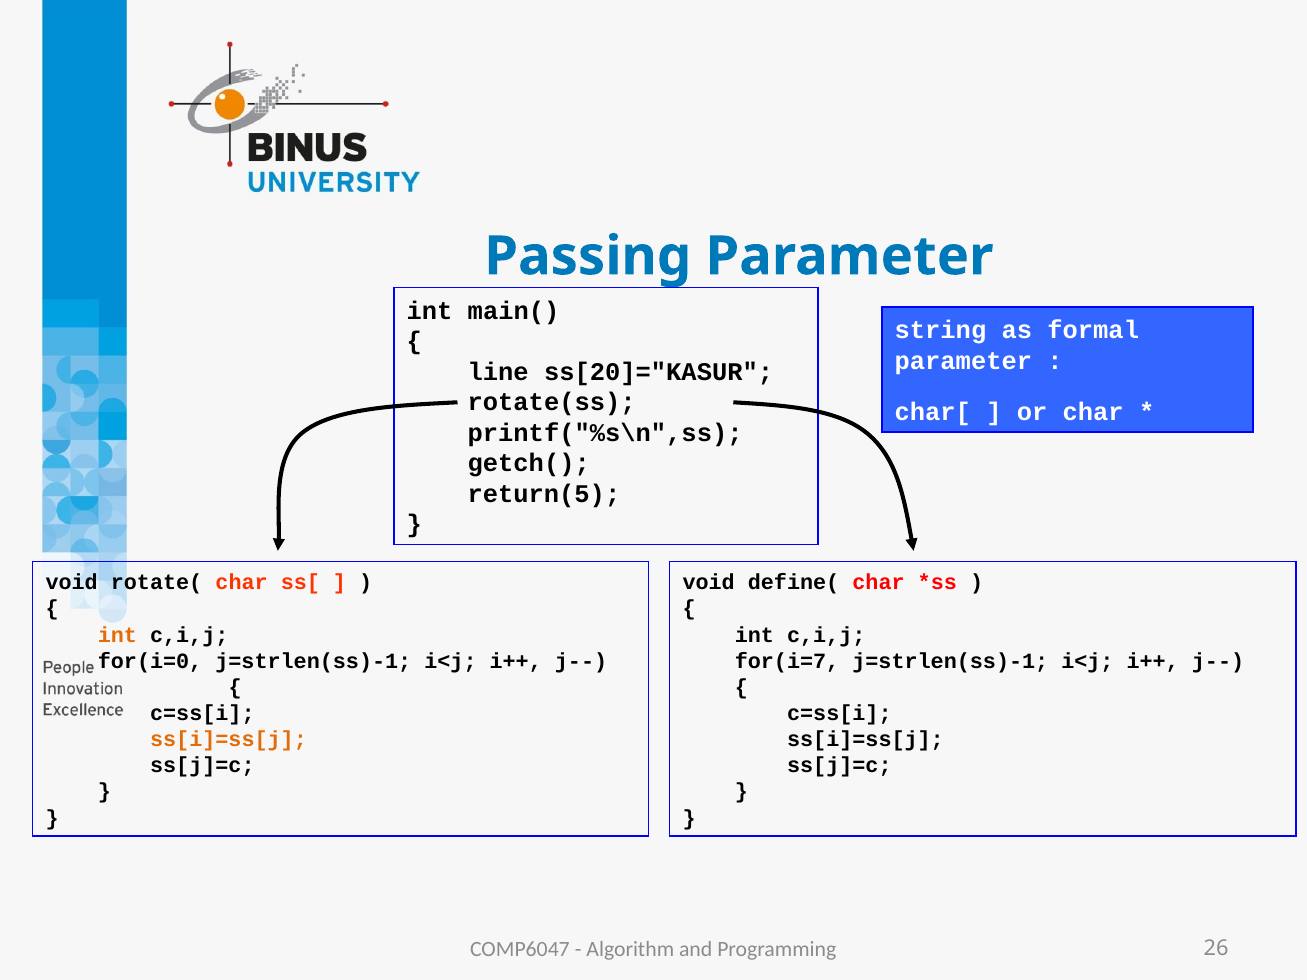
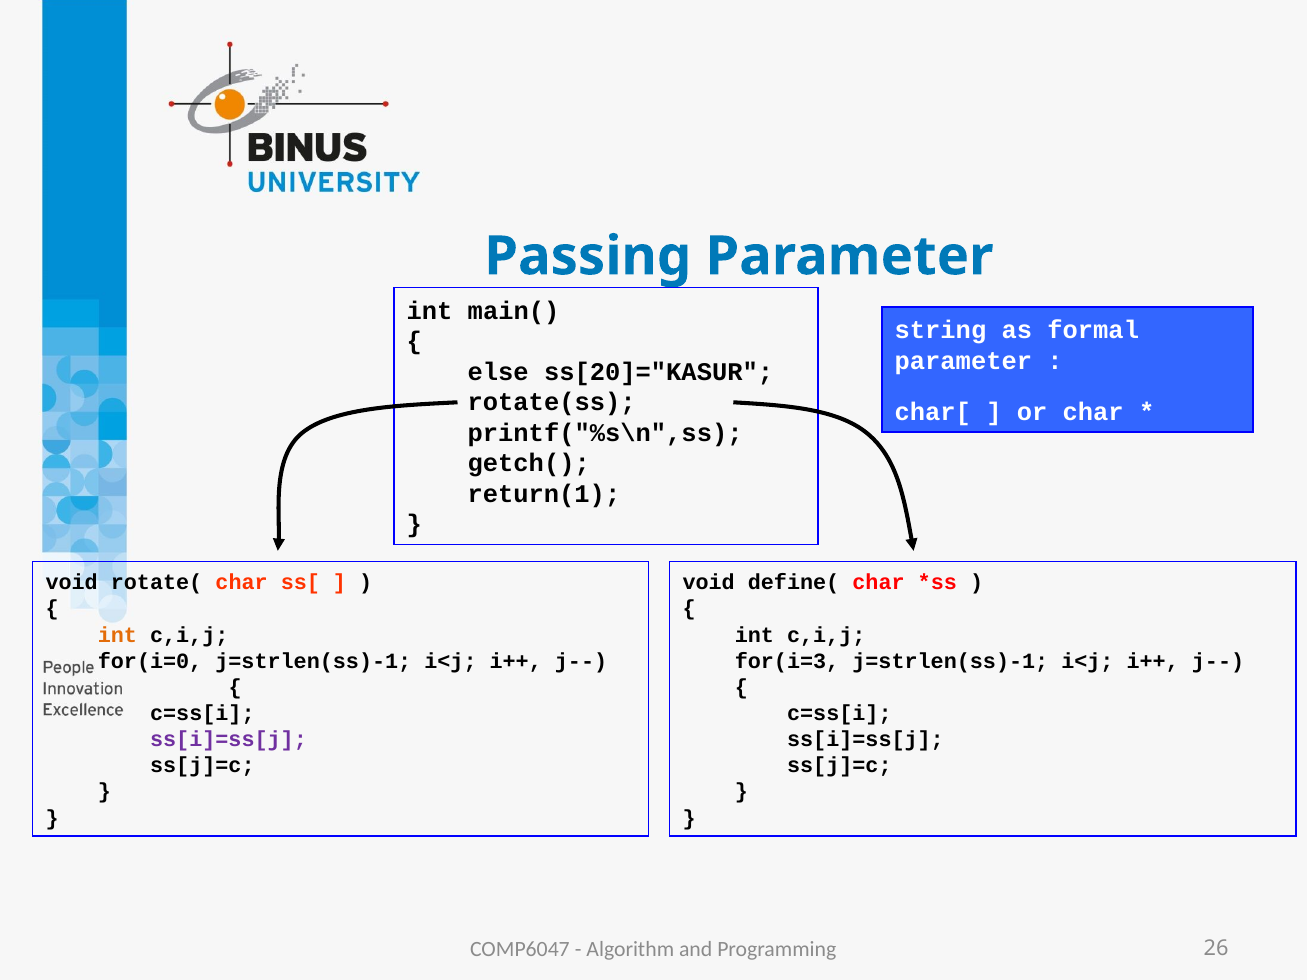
line: line -> else
return(5: return(5 -> return(1
for(i=7: for(i=7 -> for(i=3
ss[i]=ss[j at (228, 740) colour: orange -> purple
